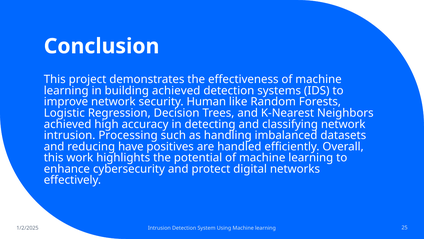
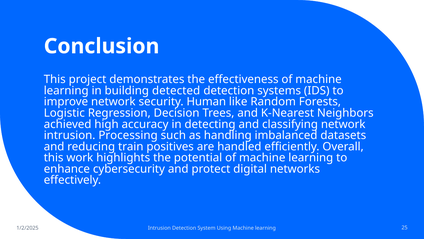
building achieved: achieved -> detected
have: have -> train
